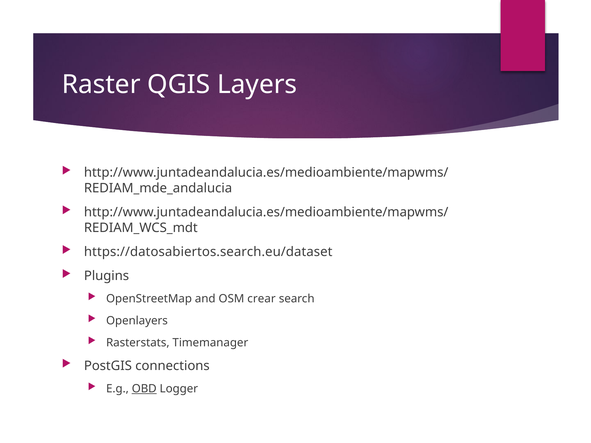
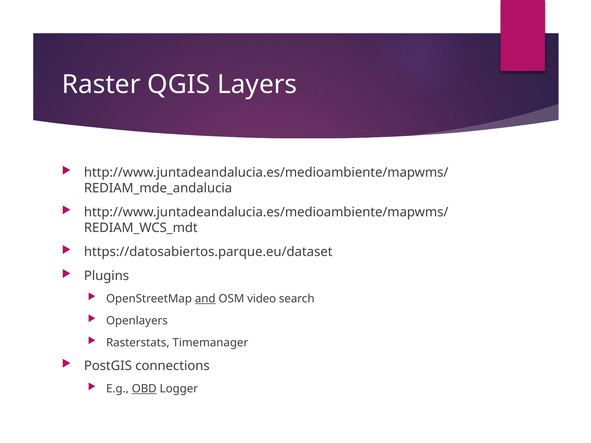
https://datosabiertos.search.eu/dataset: https://datosabiertos.search.eu/dataset -> https://datosabiertos.parque.eu/dataset
and underline: none -> present
crear: crear -> video
